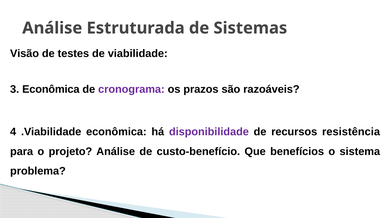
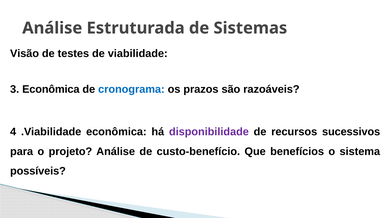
cronograma colour: purple -> blue
resistência: resistência -> sucessivos
problema: problema -> possíveis
